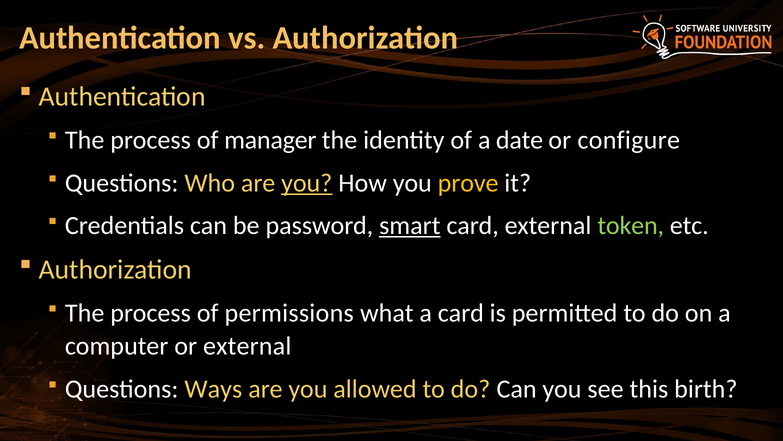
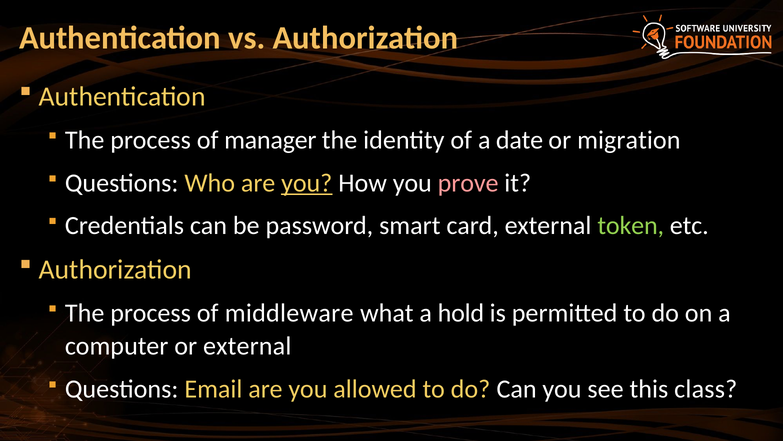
configure: configure -> migration
prove colour: yellow -> pink
smart underline: present -> none
permissions: permissions -> middleware
a card: card -> hold
Ways: Ways -> Email
birth: birth -> class
